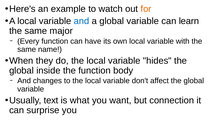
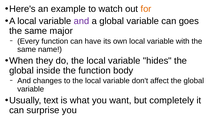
and at (81, 21) colour: blue -> purple
learn: learn -> goes
connection: connection -> completely
